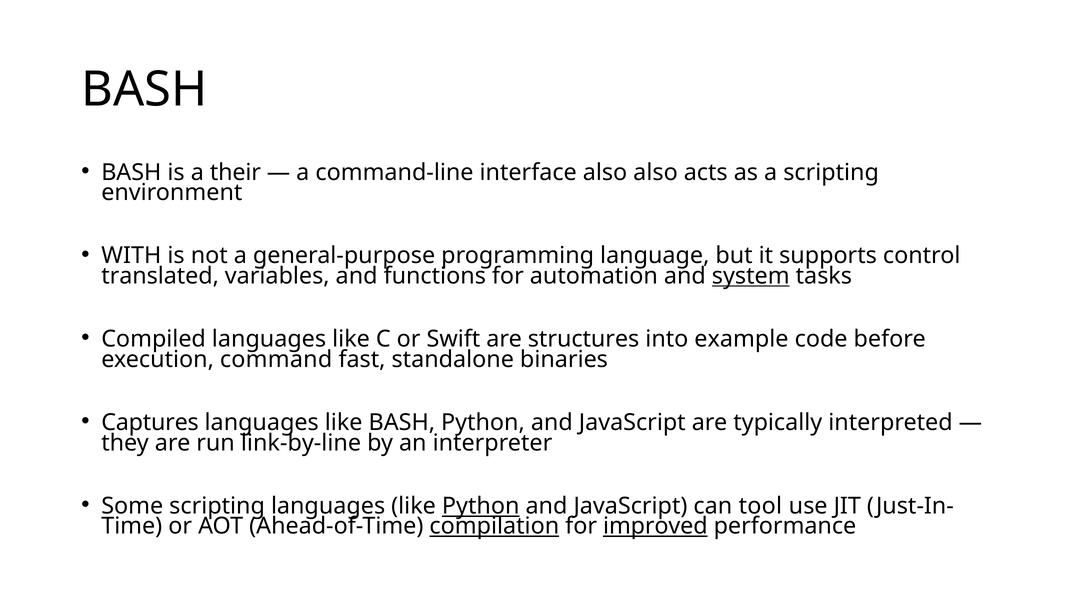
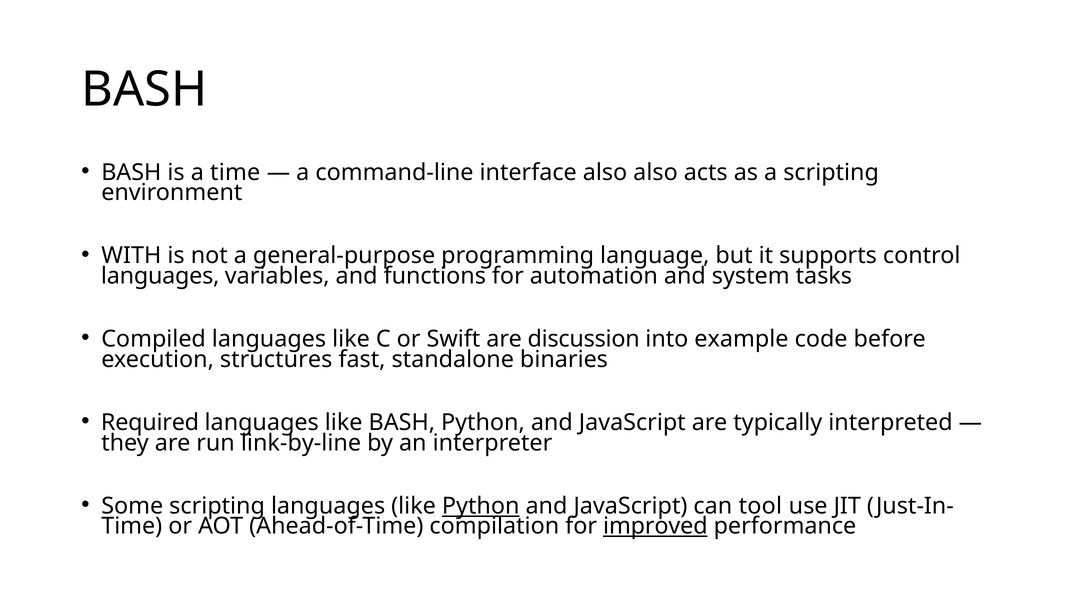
a their: their -> time
translated at (160, 276): translated -> languages
system underline: present -> none
structures: structures -> discussion
command: command -> structures
Captures: Captures -> Required
compilation underline: present -> none
